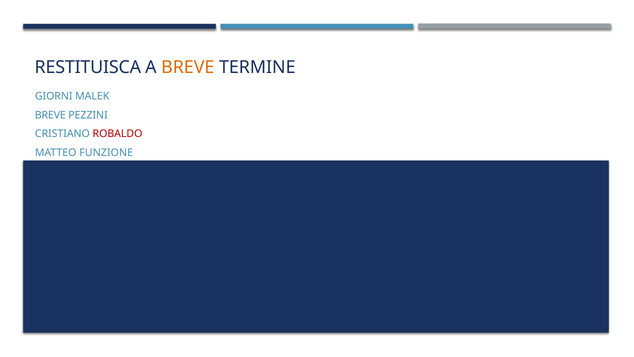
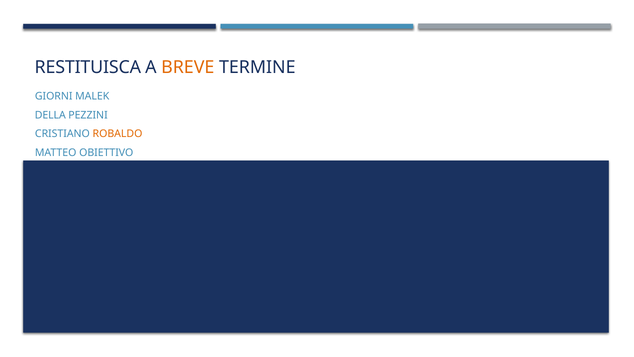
BREVE at (50, 115): BREVE -> DELLA
ROBALDO colour: red -> orange
FUNZIONE: FUNZIONE -> OBIETTIVO
